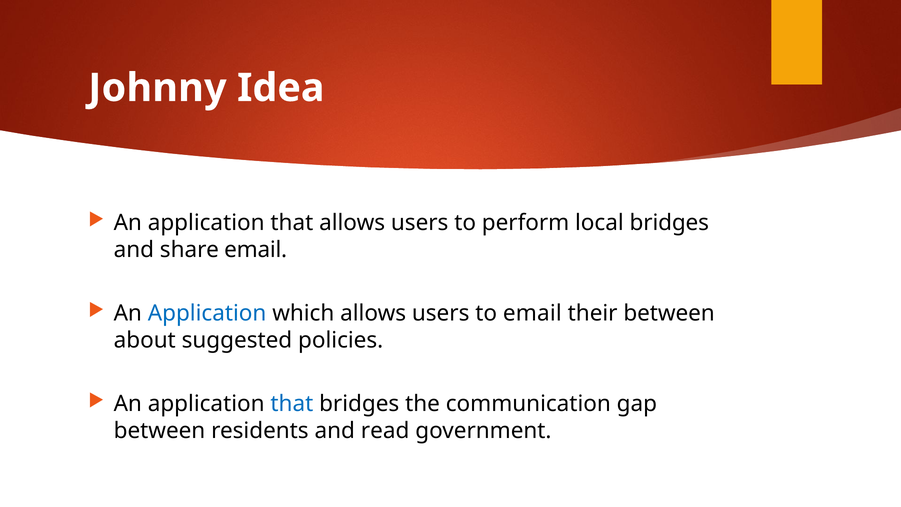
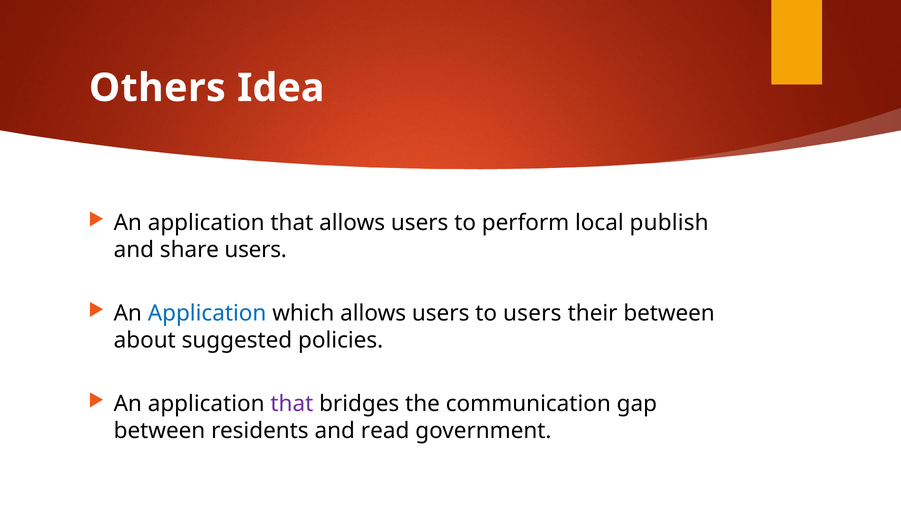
Johnny: Johnny -> Others
local bridges: bridges -> publish
share email: email -> users
to email: email -> users
that at (292, 404) colour: blue -> purple
